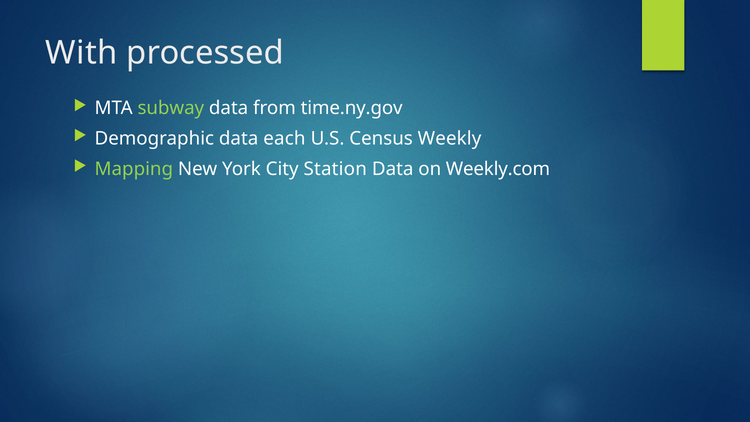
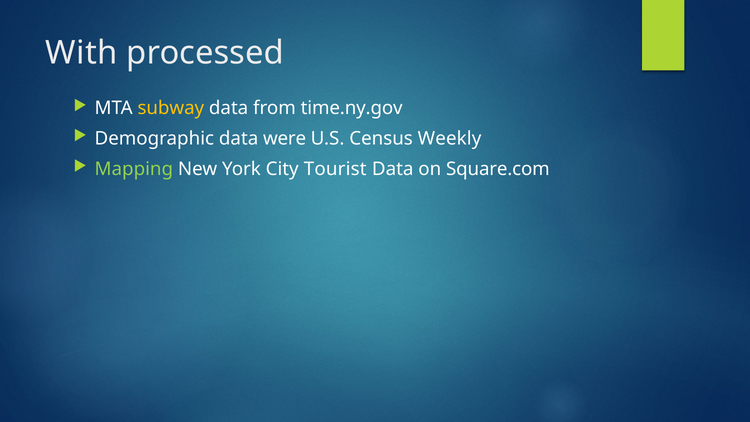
subway colour: light green -> yellow
each: each -> were
Station: Station -> Tourist
Weekly.com: Weekly.com -> Square.com
